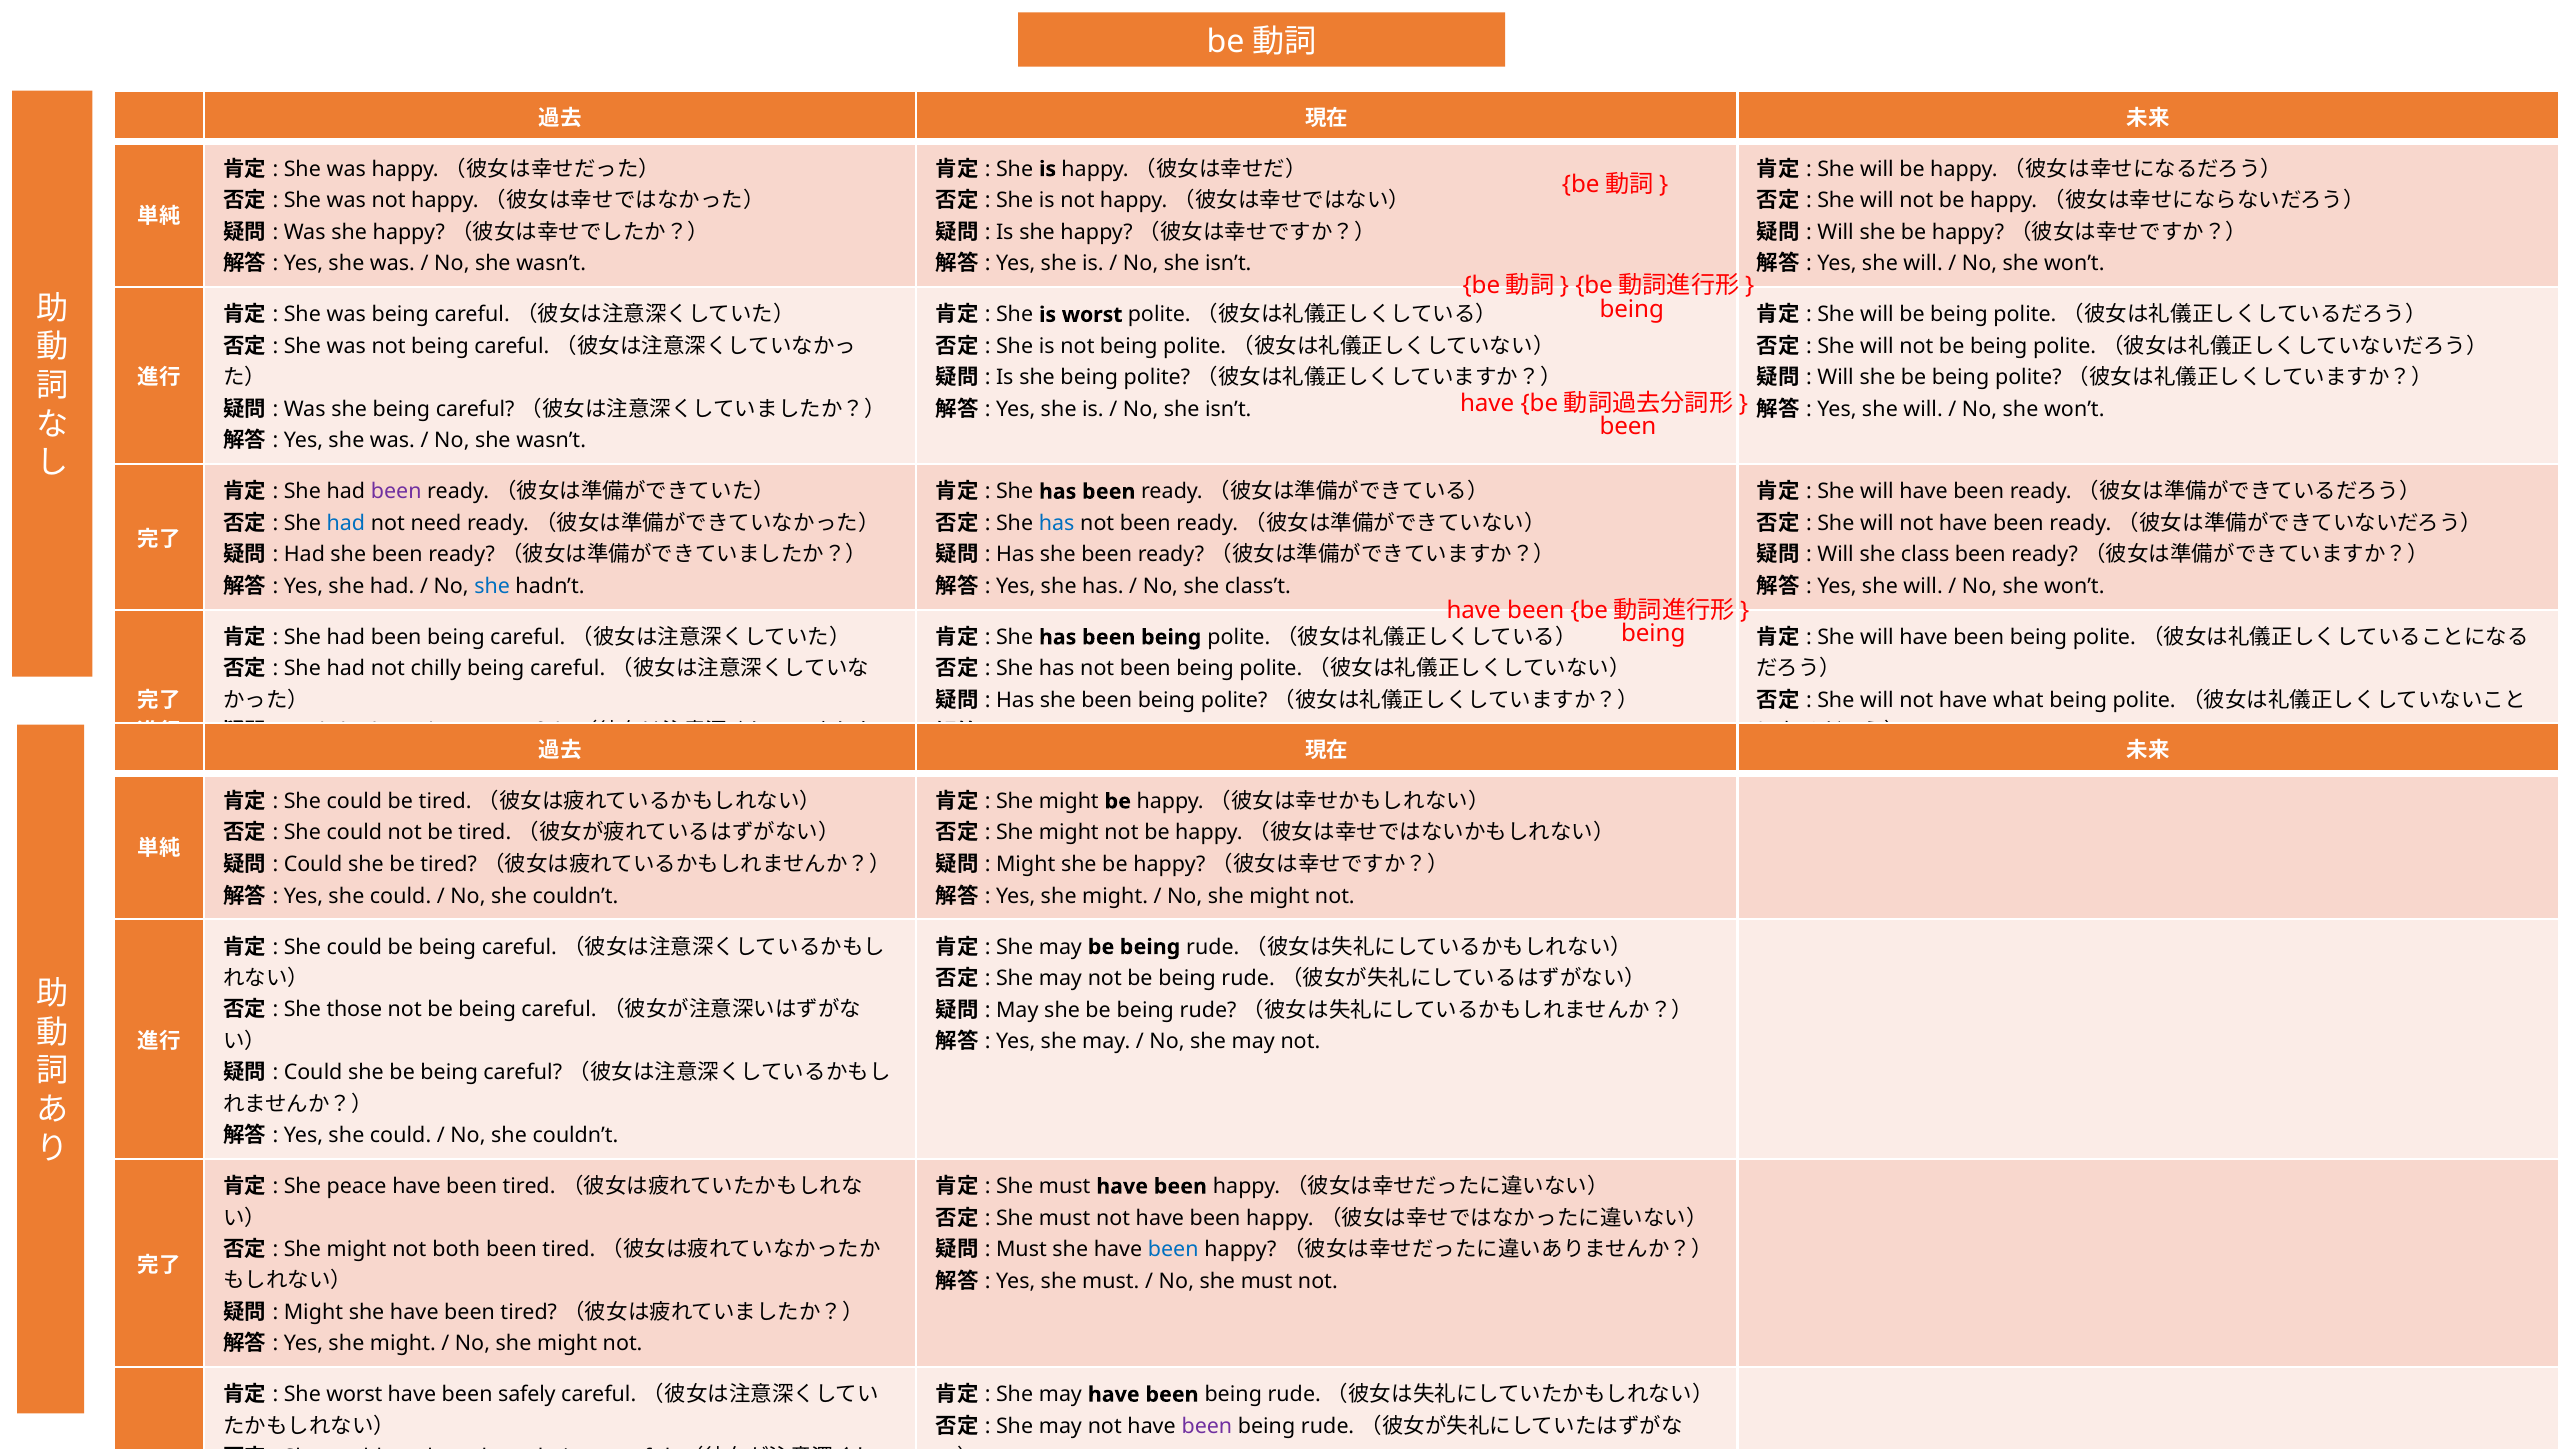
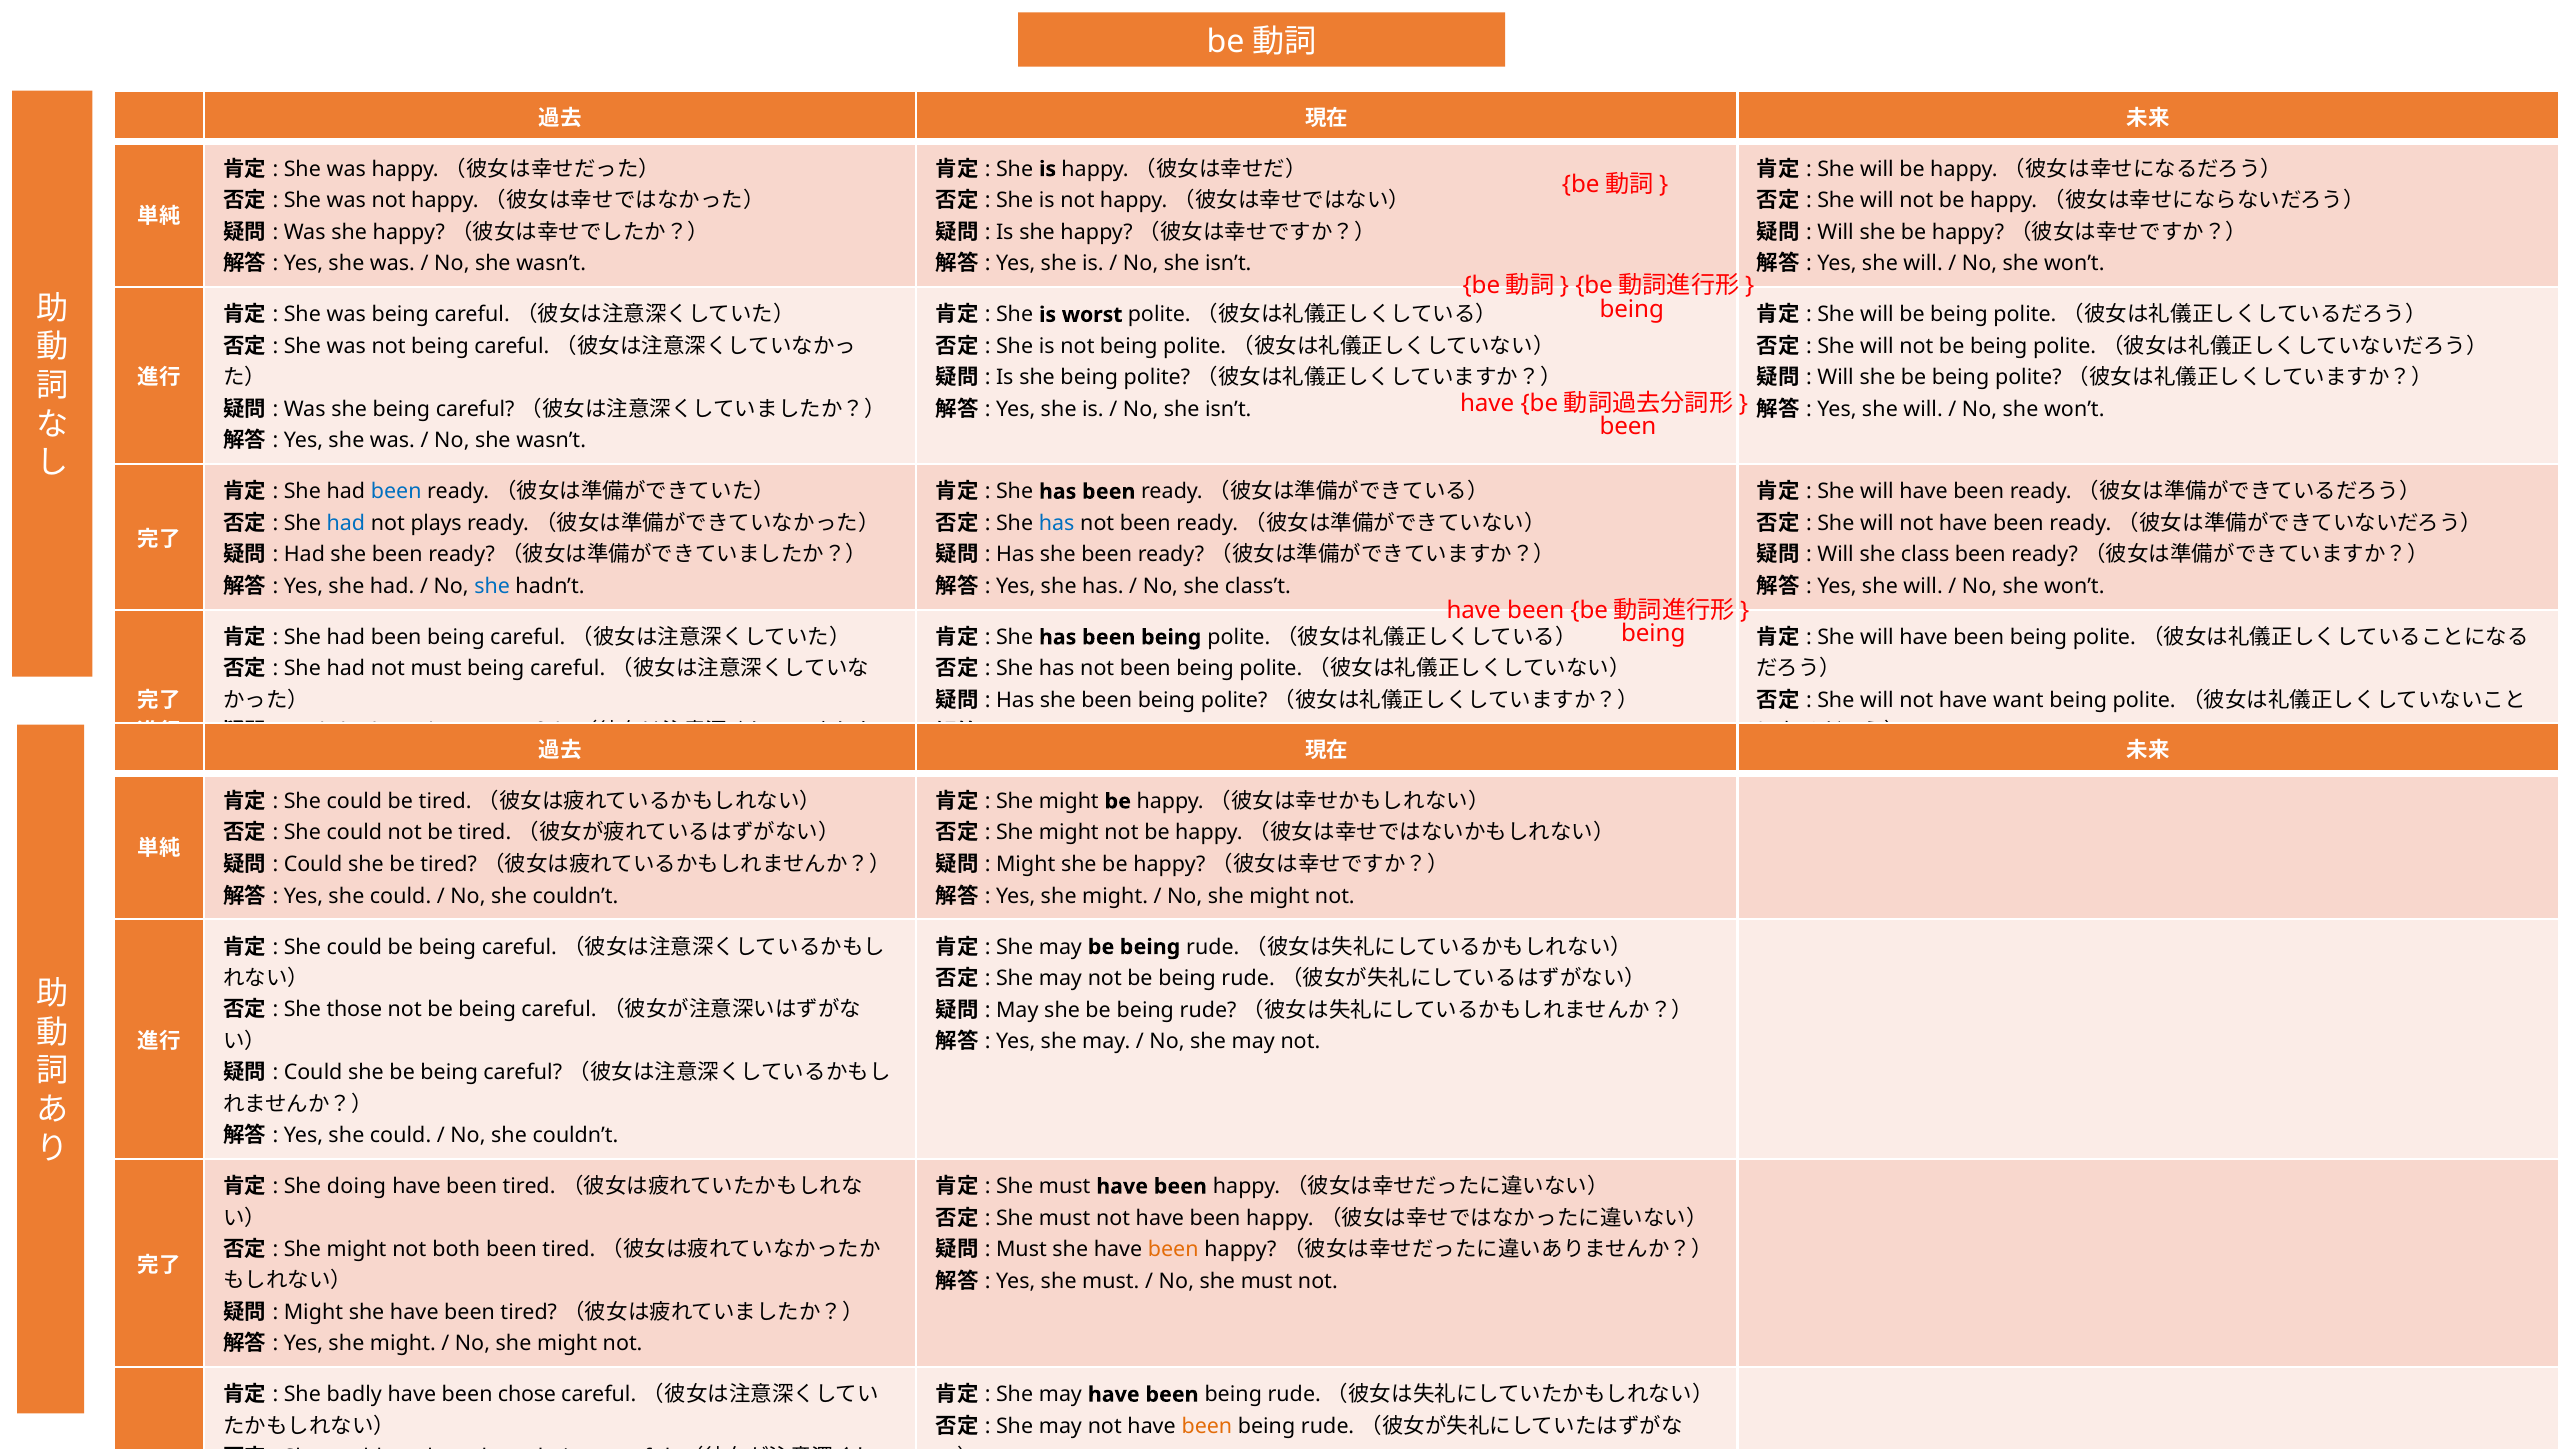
been at (396, 492) colour: purple -> blue
need: need -> plays
not chilly: chilly -> must
what: what -> want
peace: peace -> doing
been at (1173, 1250) colour: blue -> orange
She worst: worst -> badly
safely: safely -> chose
been at (1207, 1426) colour: purple -> orange
